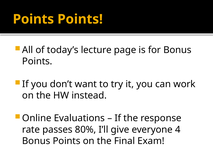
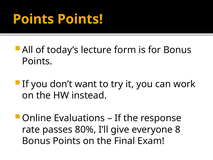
page: page -> form
4: 4 -> 8
